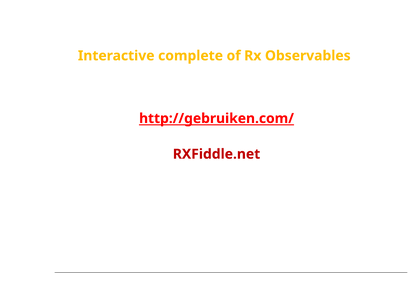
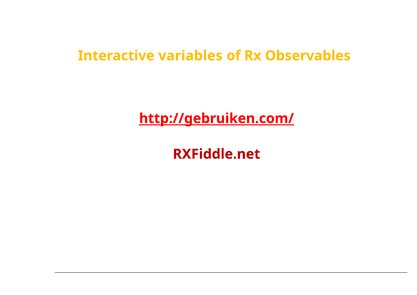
complete: complete -> variables
